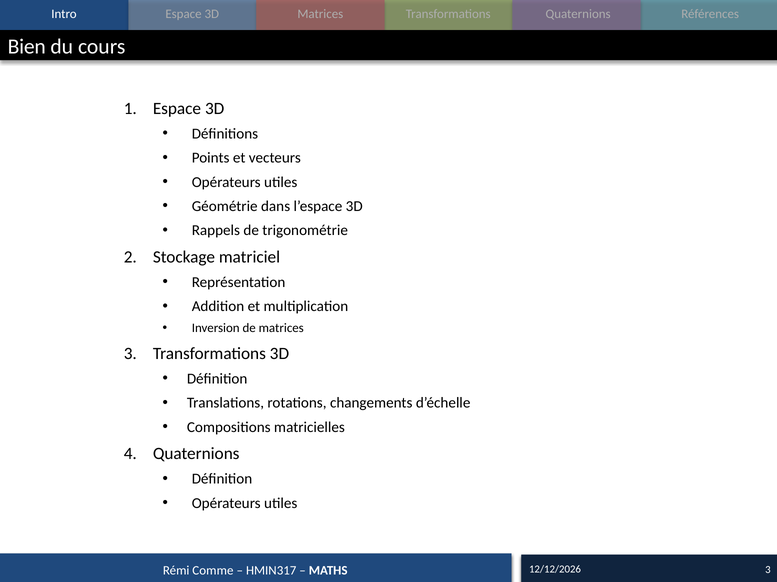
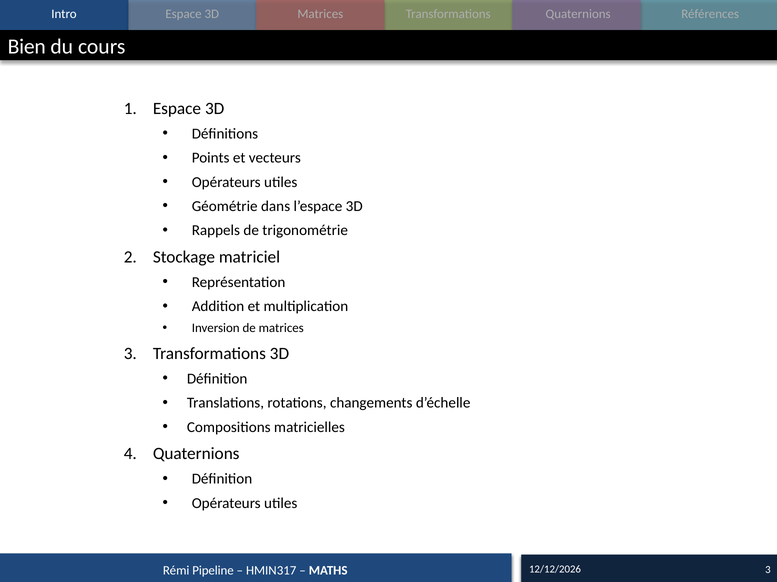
Comme: Comme -> Pipeline
